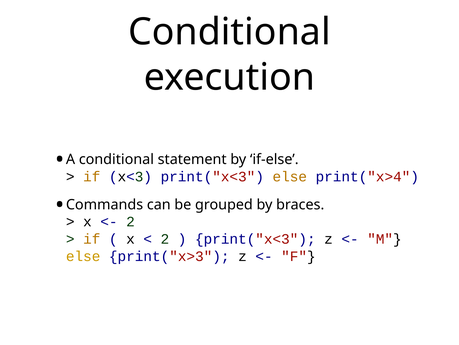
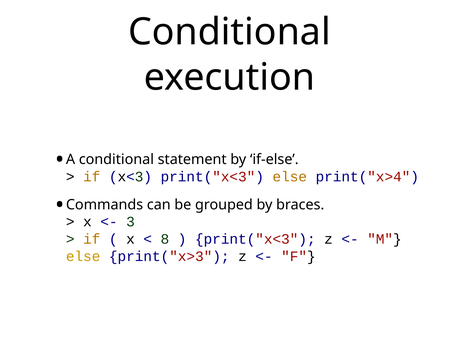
2 at (130, 221): 2 -> 3
2 at (165, 239): 2 -> 8
